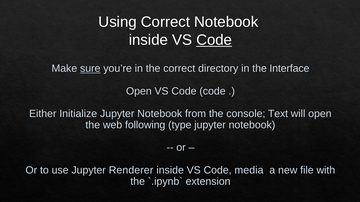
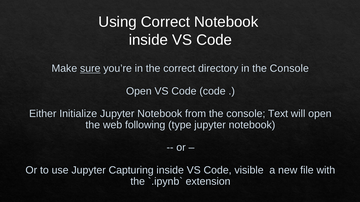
Code at (214, 40) underline: present -> none
in the Interface: Interface -> Console
Renderer: Renderer -> Capturing
media: media -> visible
